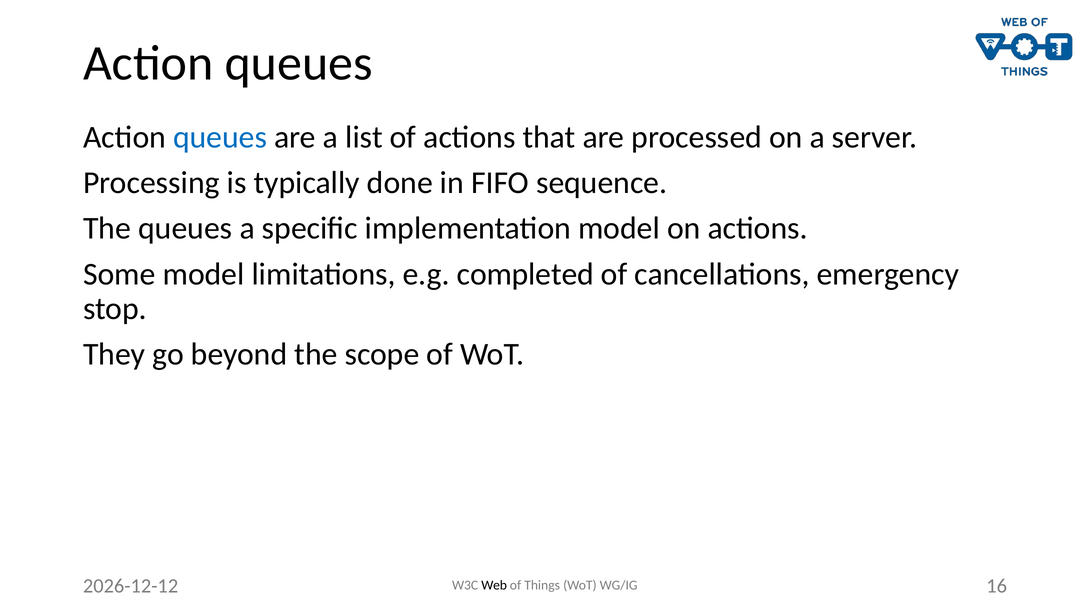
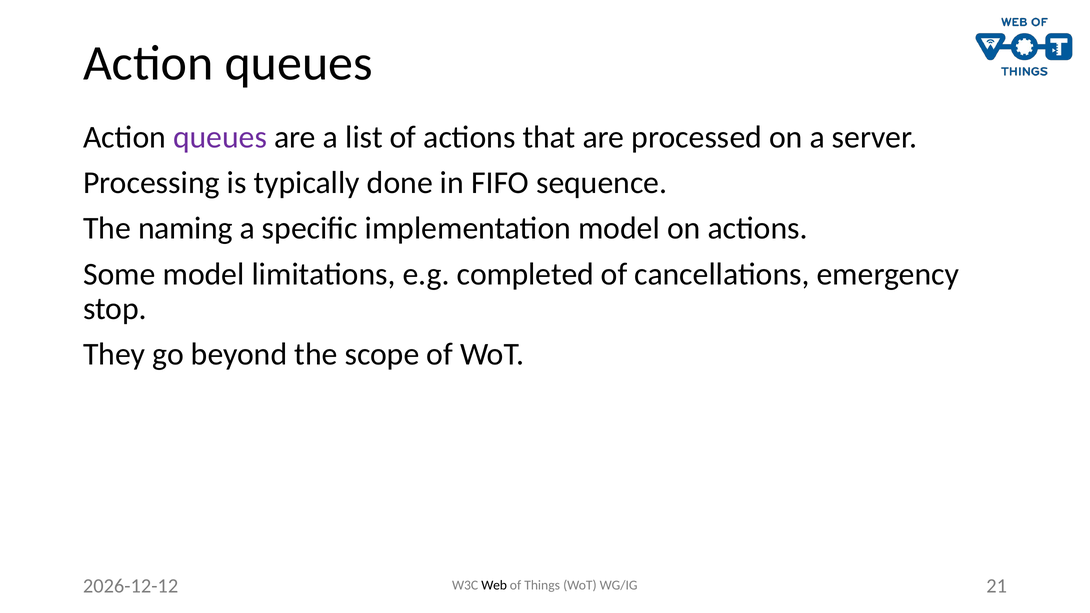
queues at (220, 137) colour: blue -> purple
The queues: queues -> naming
16: 16 -> 21
